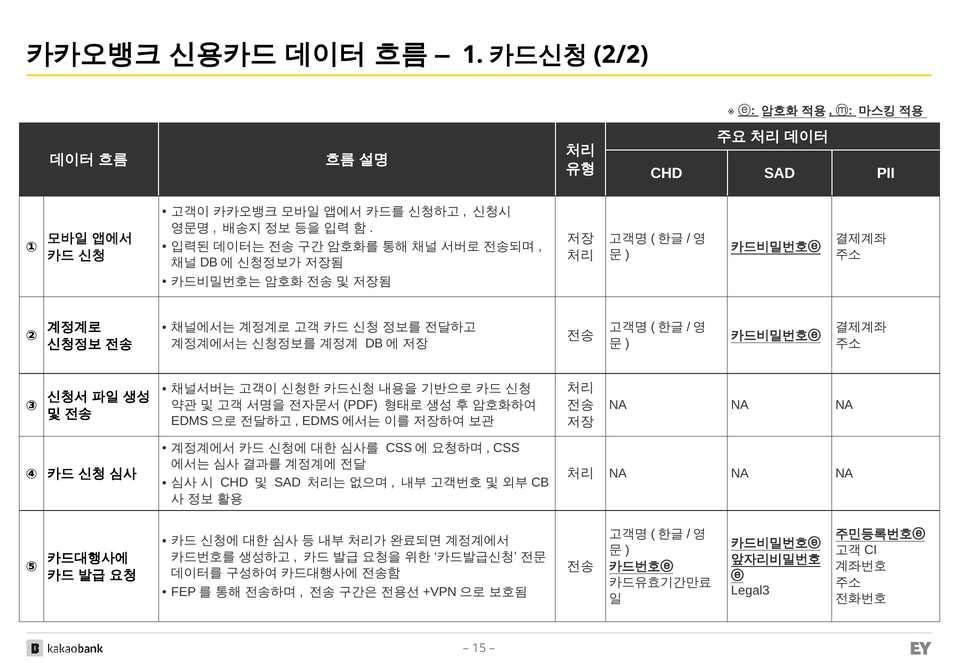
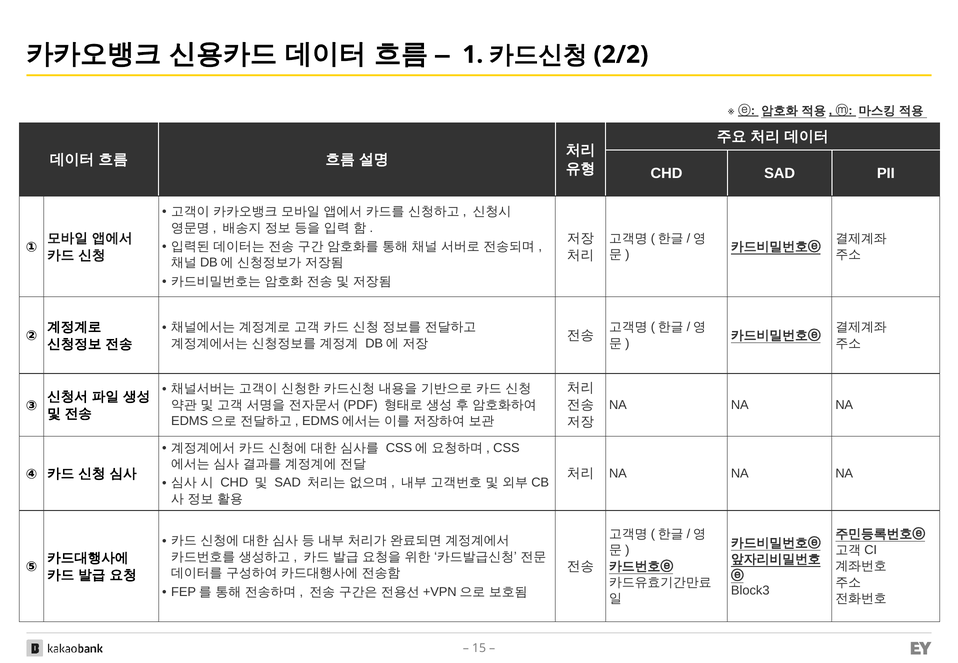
Legal3: Legal3 -> Block3
